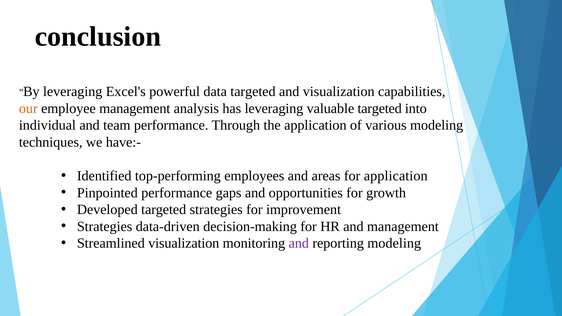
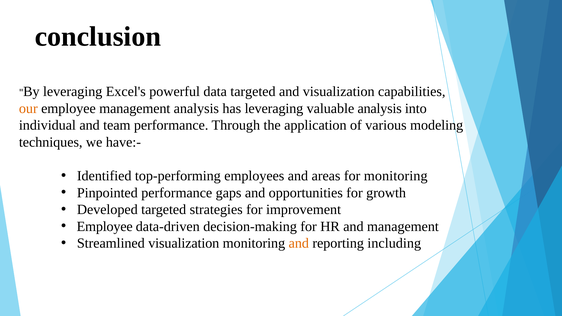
valuable targeted: targeted -> analysis
for application: application -> monitoring
Strategies at (105, 227): Strategies -> Employee
and at (299, 243) colour: purple -> orange
reporting modeling: modeling -> including
